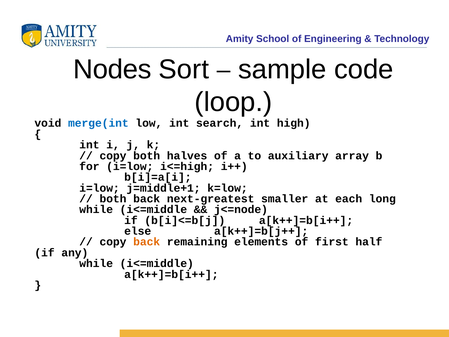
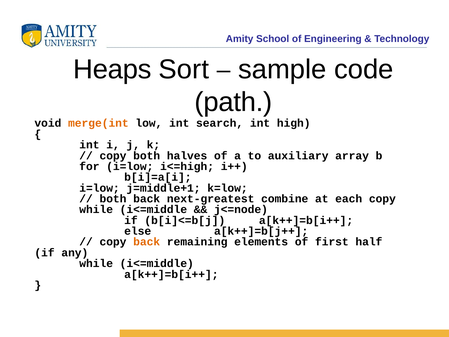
Nodes: Nodes -> Heaps
loop: loop -> path
merge(int colour: blue -> orange
smaller: smaller -> combine
each long: long -> copy
